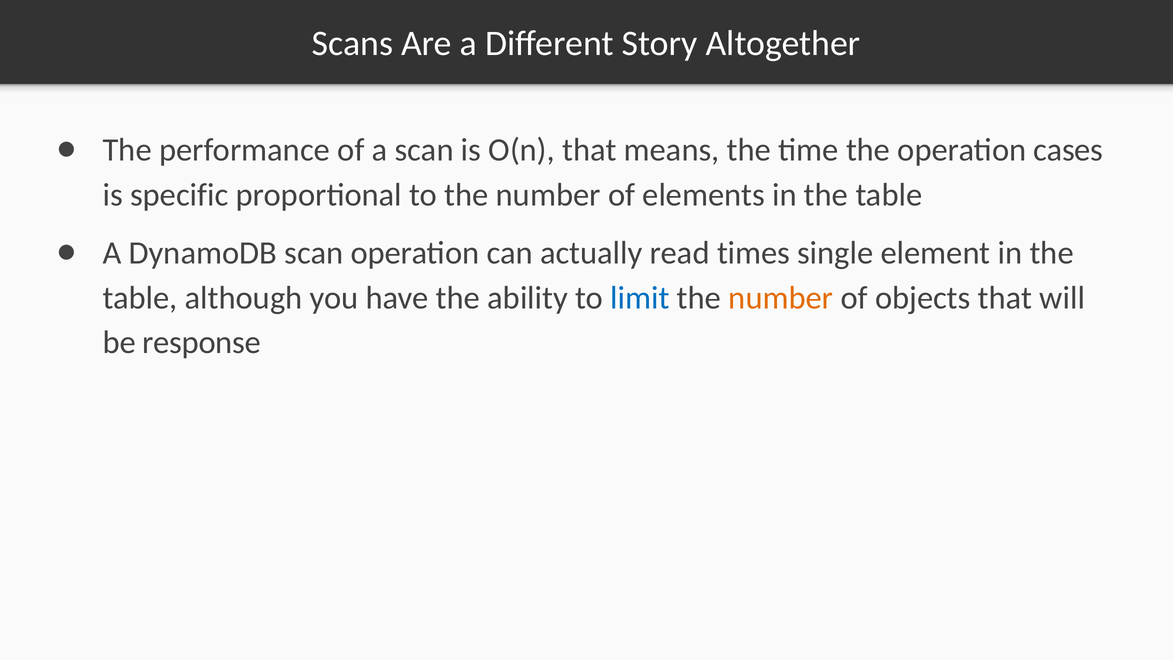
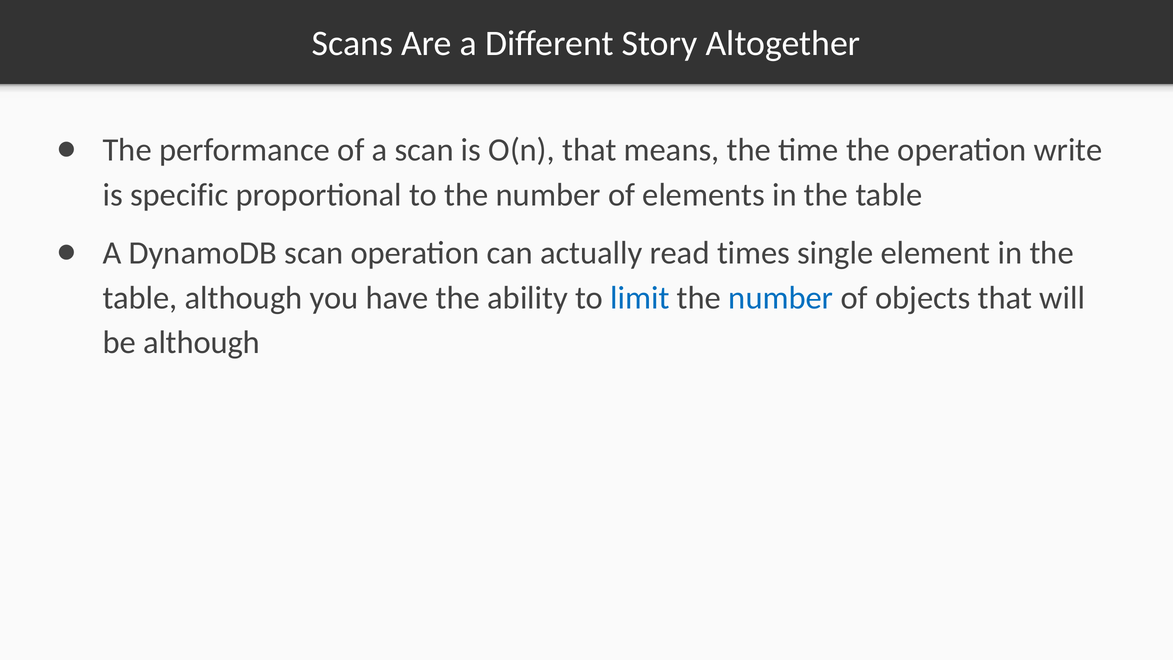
cases: cases -> write
number at (781, 298) colour: orange -> blue
be response: response -> although
